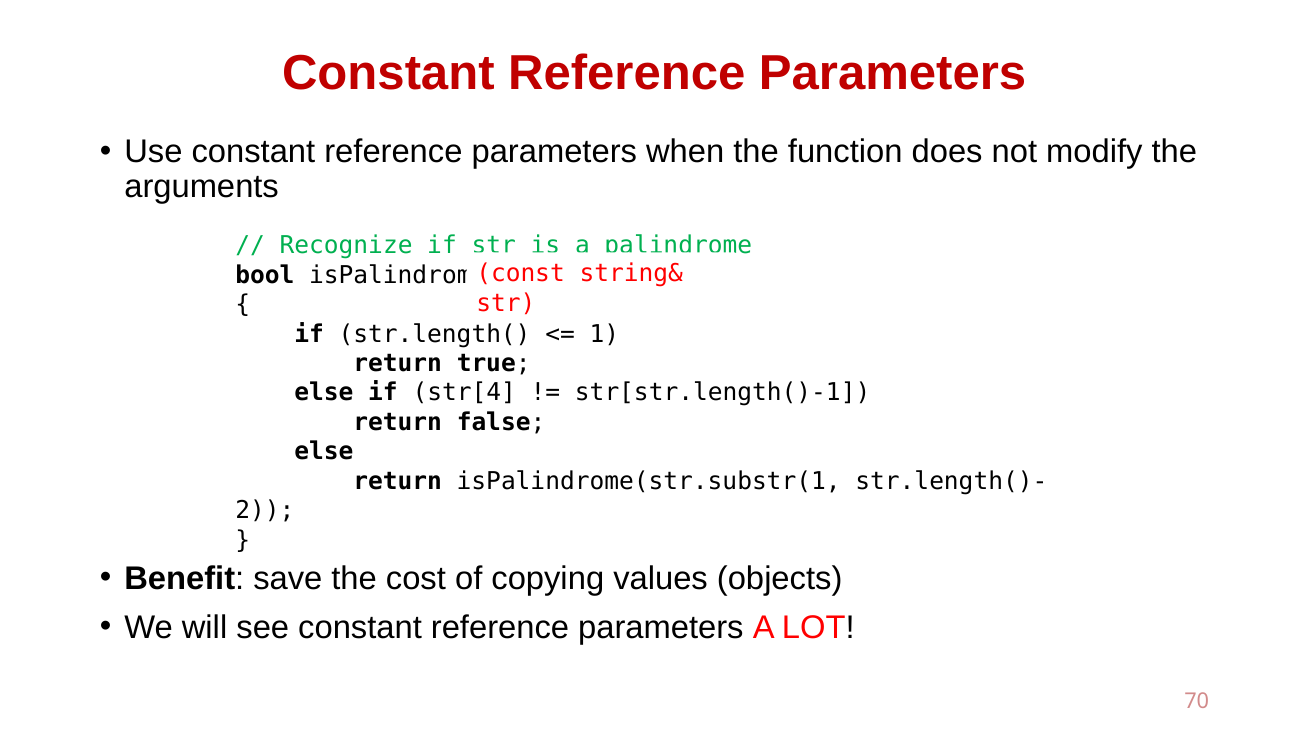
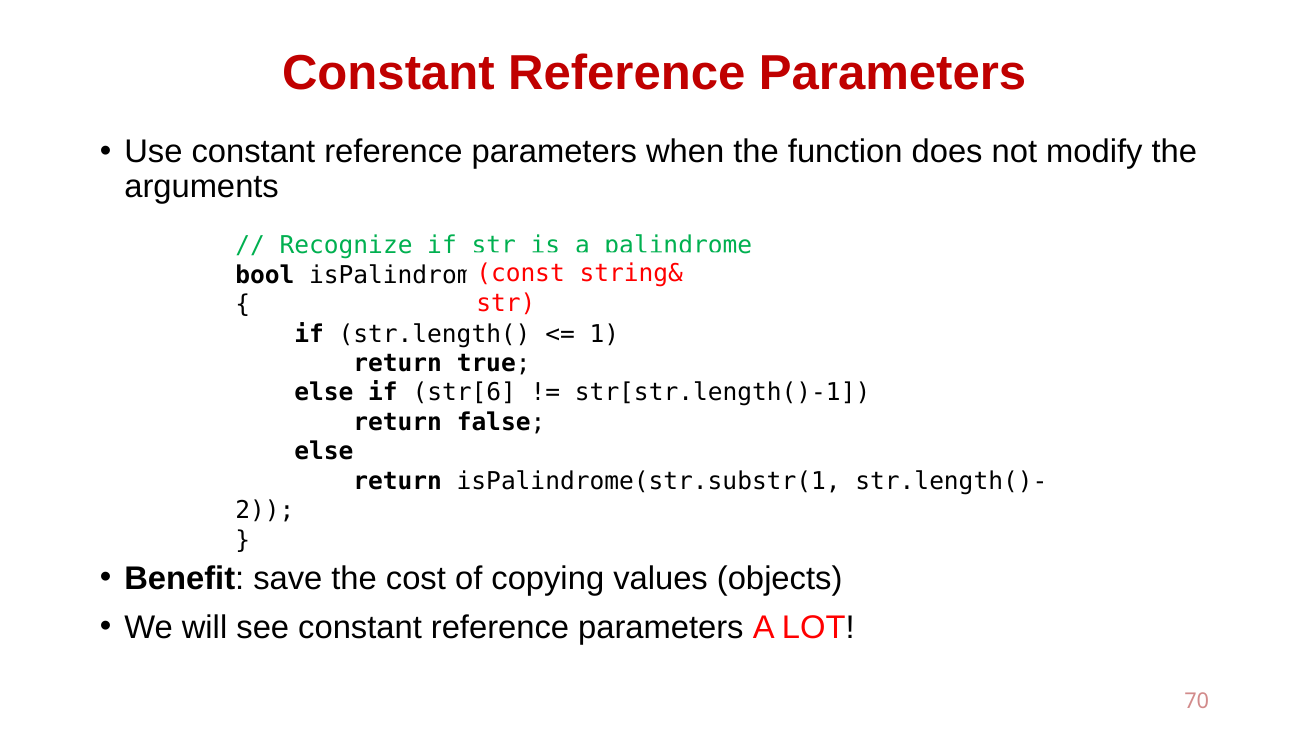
str[4: str[4 -> str[6
